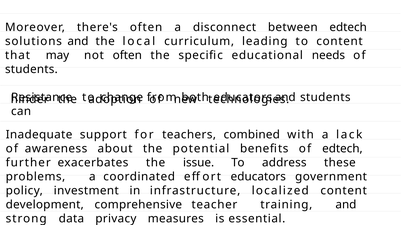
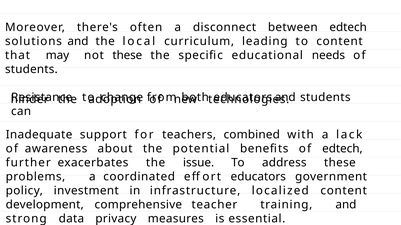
not often: often -> these
